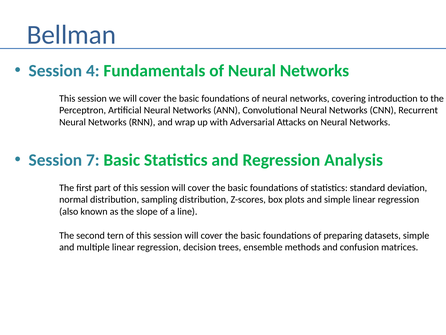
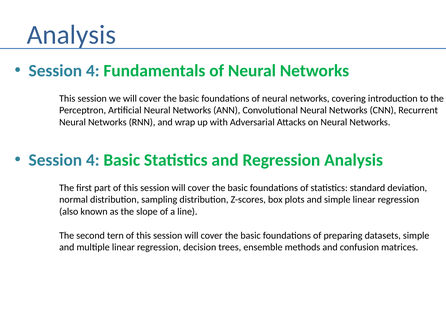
Bellman at (71, 35): Bellman -> Analysis
7 at (93, 160): 7 -> 4
